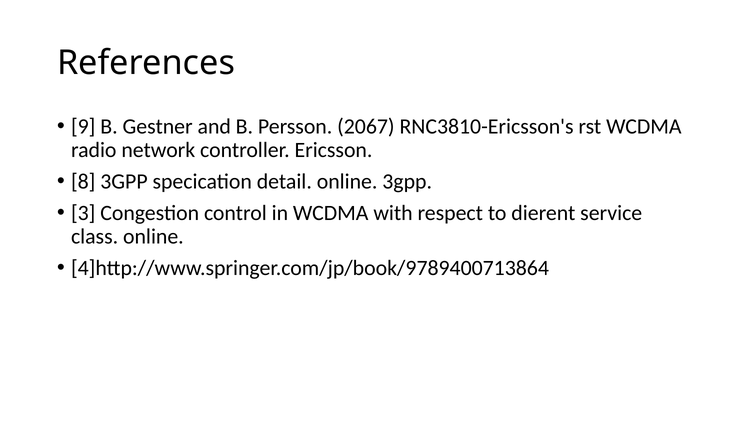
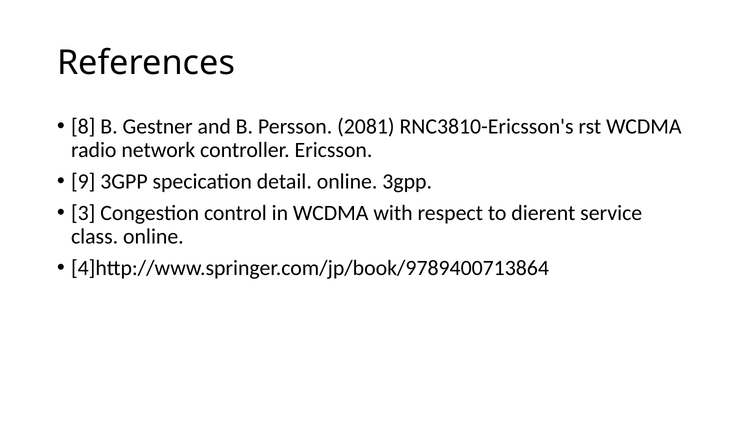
9: 9 -> 8
2067: 2067 -> 2081
8: 8 -> 9
